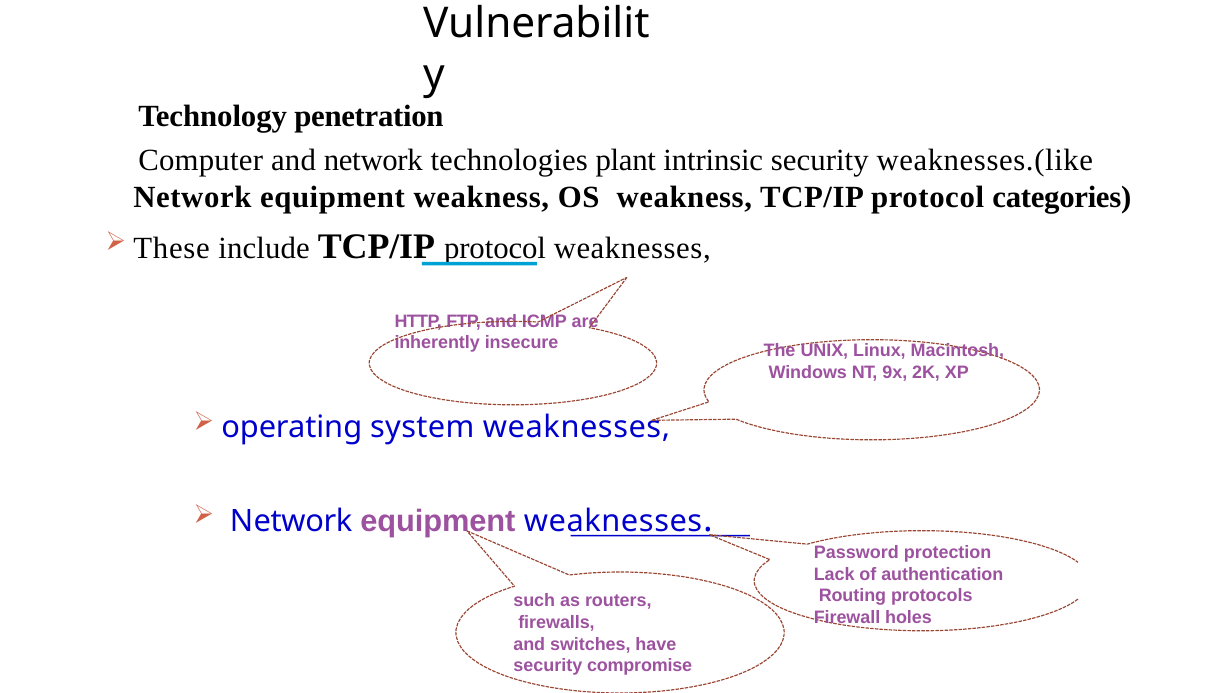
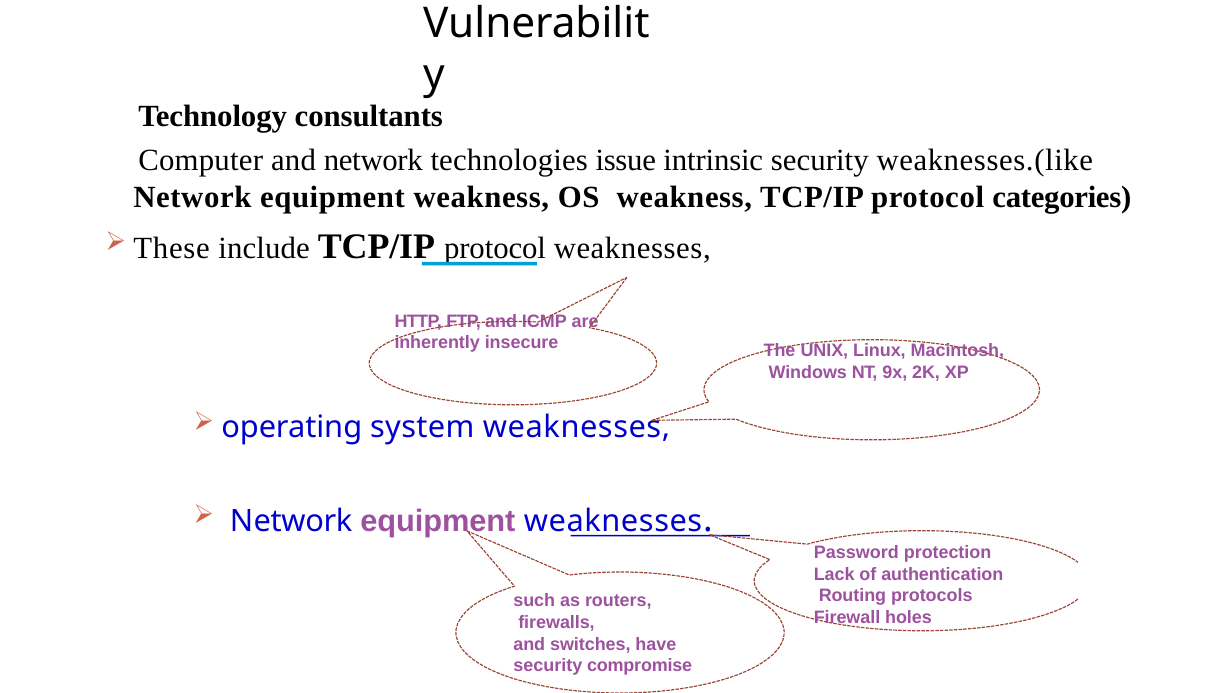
penetration: penetration -> consultants
plant: plant -> issue
